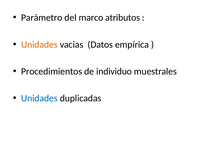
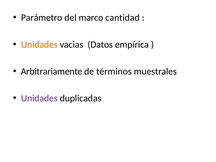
atributos: atributos -> cantidad
Procedimientos: Procedimientos -> Arbitrariamente
individuo: individuo -> términos
Unidades at (39, 98) colour: blue -> purple
